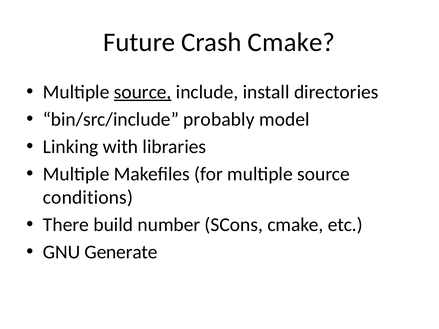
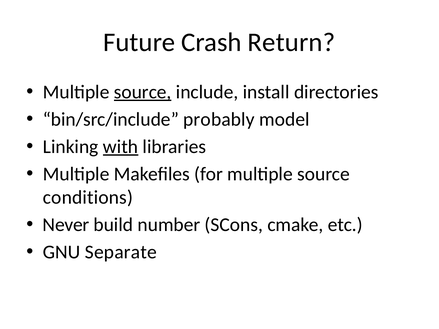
Crash Cmake: Cmake -> Return
with underline: none -> present
There: There -> Never
Generate: Generate -> Separate
